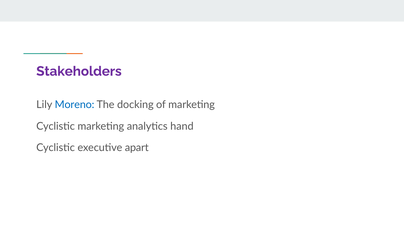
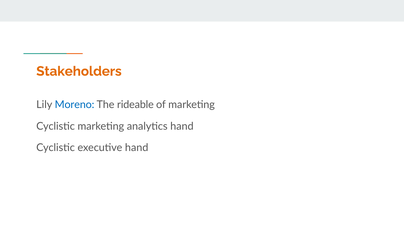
Stakeholders colour: purple -> orange
docking: docking -> rideable
executive apart: apart -> hand
